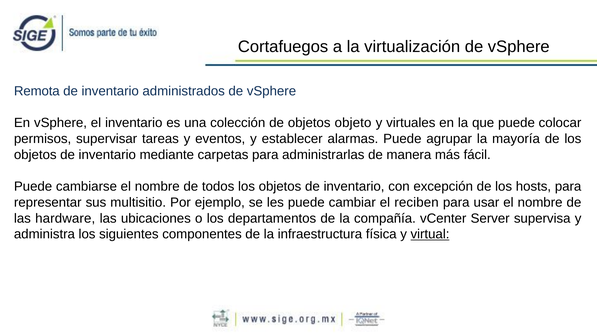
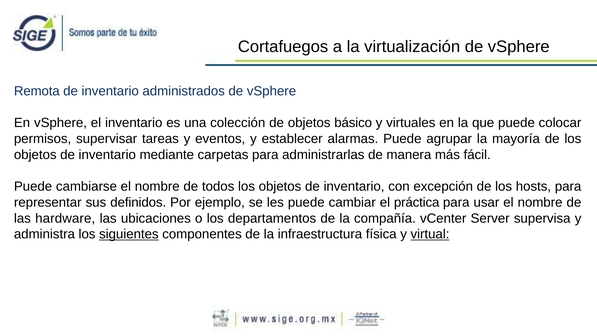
objeto: objeto -> básico
multisitio: multisitio -> definidos
reciben: reciben -> práctica
siguientes underline: none -> present
